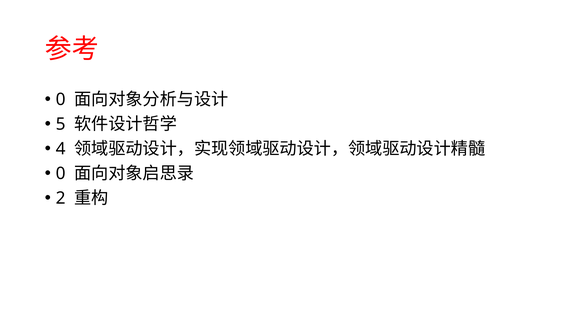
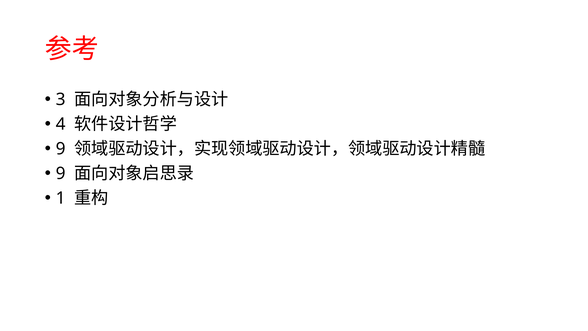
0 at (61, 99): 0 -> 3
5: 5 -> 4
4 at (61, 149): 4 -> 9
0 at (61, 173): 0 -> 9
2: 2 -> 1
